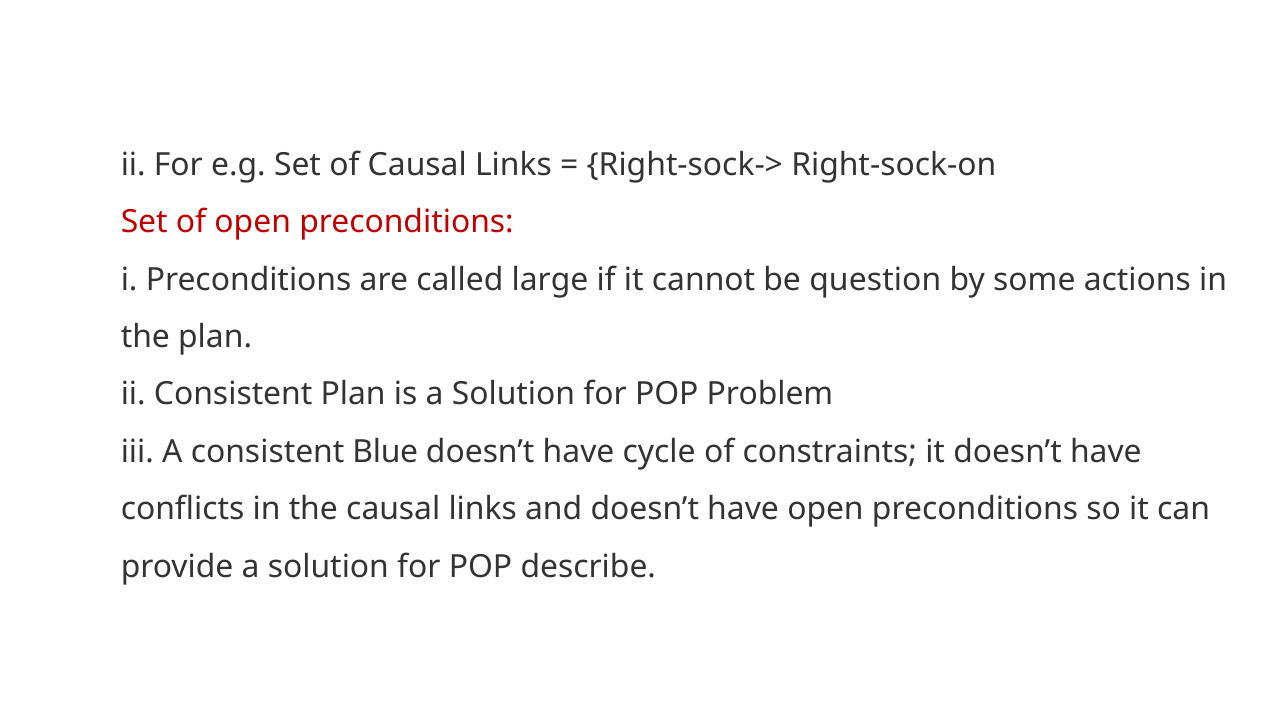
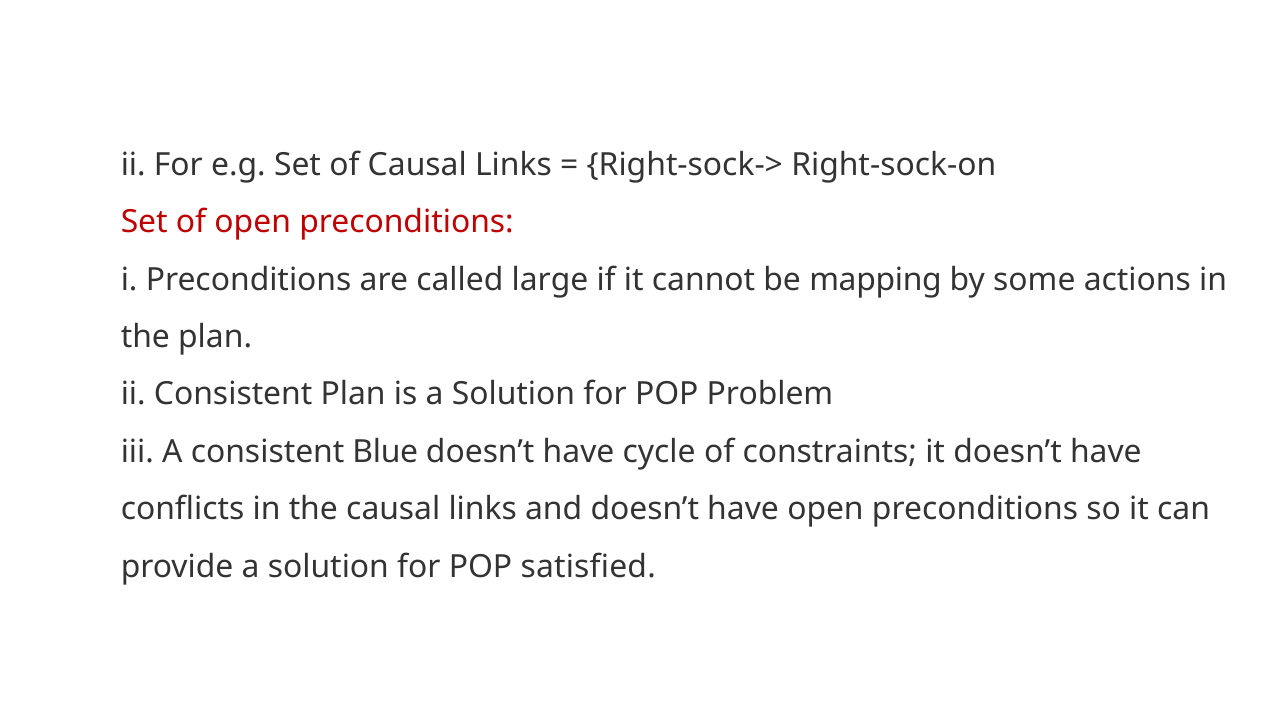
question: question -> mapping
describe: describe -> satisfied
